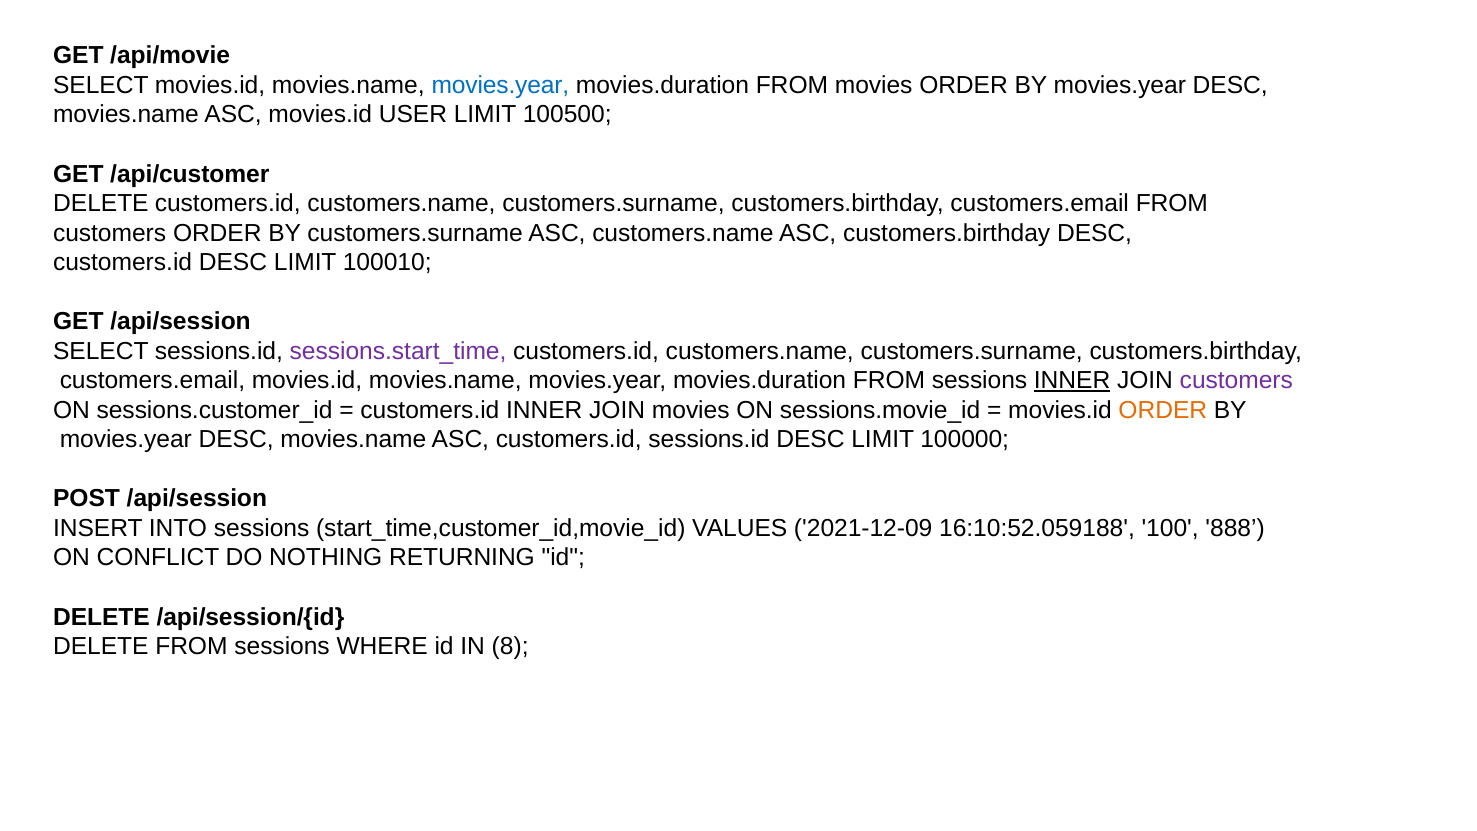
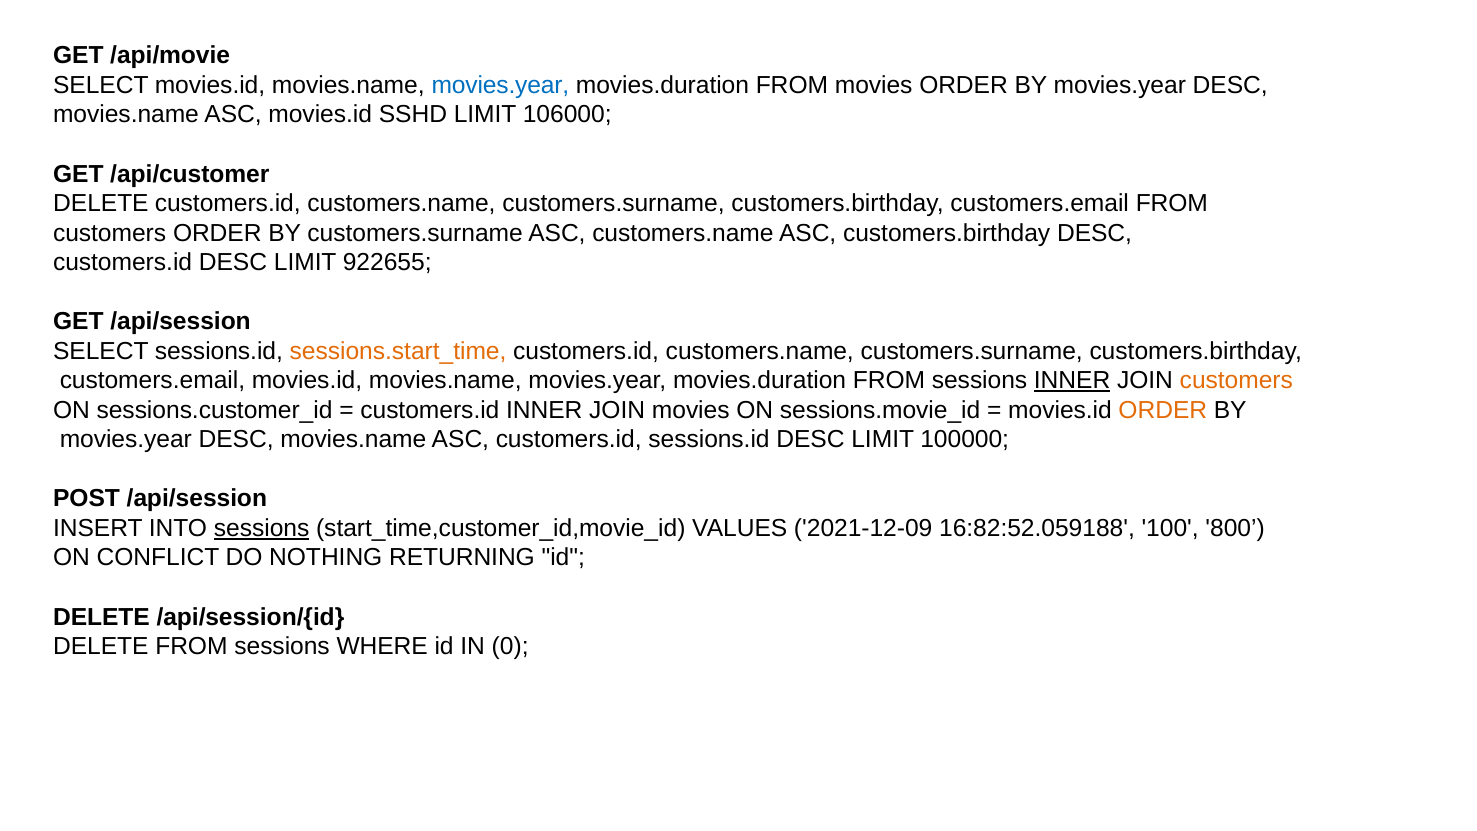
USER: USER -> SSHD
100500: 100500 -> 106000
100010: 100010 -> 922655
sessions.start_time colour: purple -> orange
customers at (1236, 381) colour: purple -> orange
sessions at (262, 528) underline: none -> present
16:10:52.059188: 16:10:52.059188 -> 16:82:52.059188
888: 888 -> 800
8: 8 -> 0
